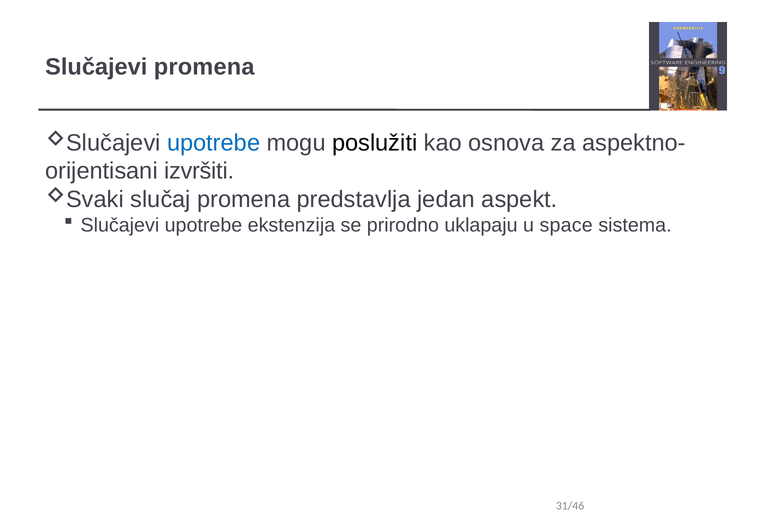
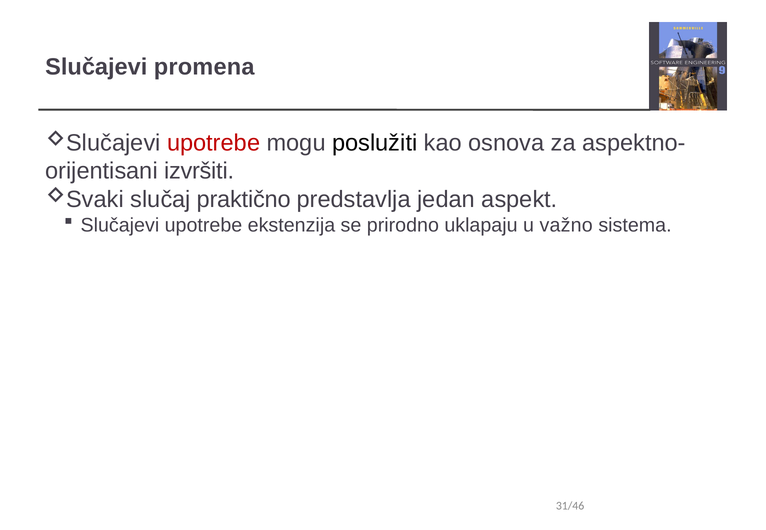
upotrebe at (214, 143) colour: blue -> red
slučaj promena: promena -> praktično
space: space -> važno
